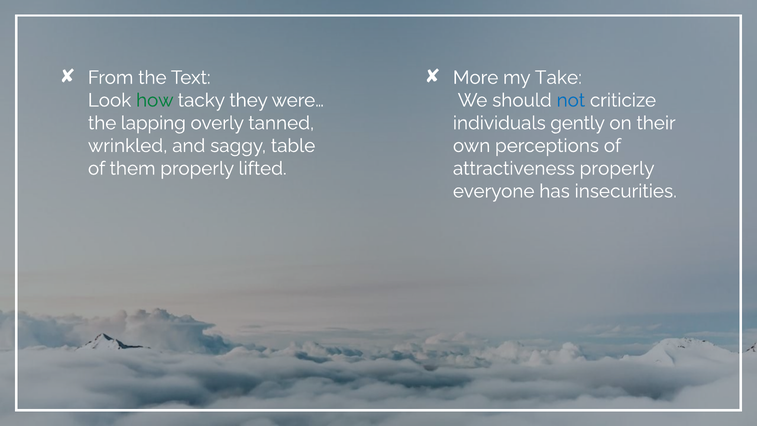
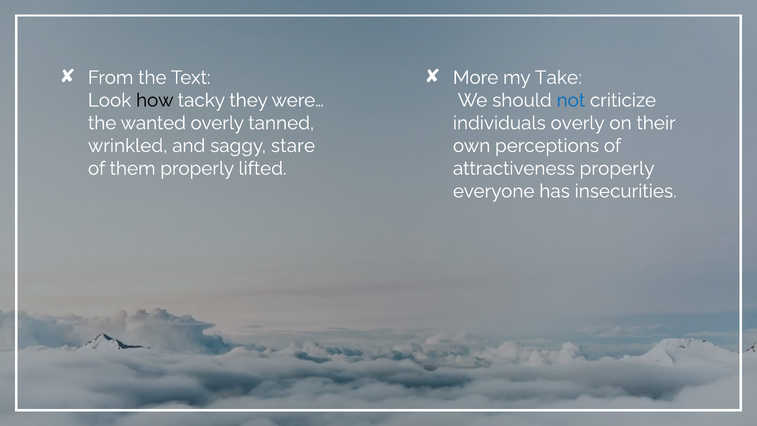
how colour: green -> black
lapping: lapping -> wanted
individuals gently: gently -> overly
table: table -> stare
